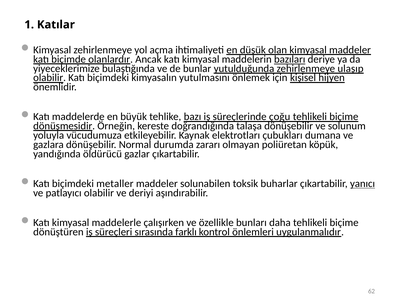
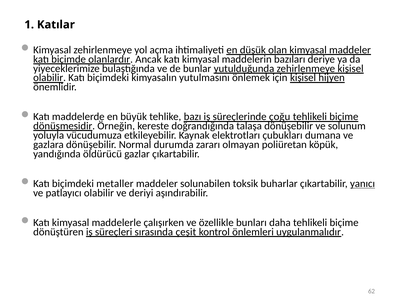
bazıları underline: present -> none
zehirlenmeye ulaşıp: ulaşıp -> kişisel
farklı: farklı -> çeşit
